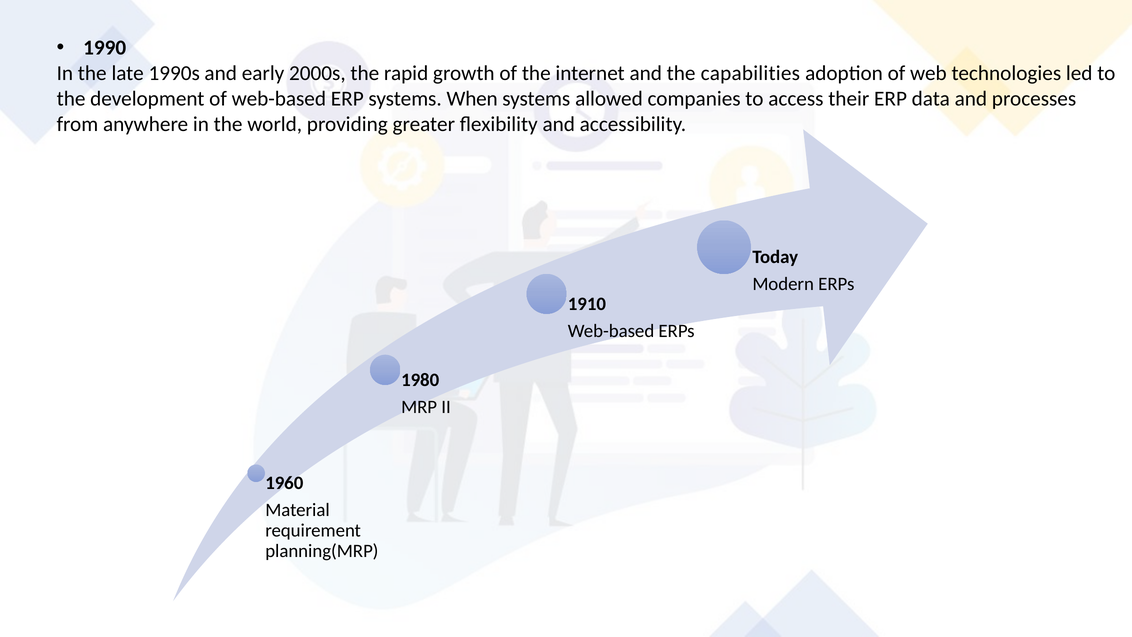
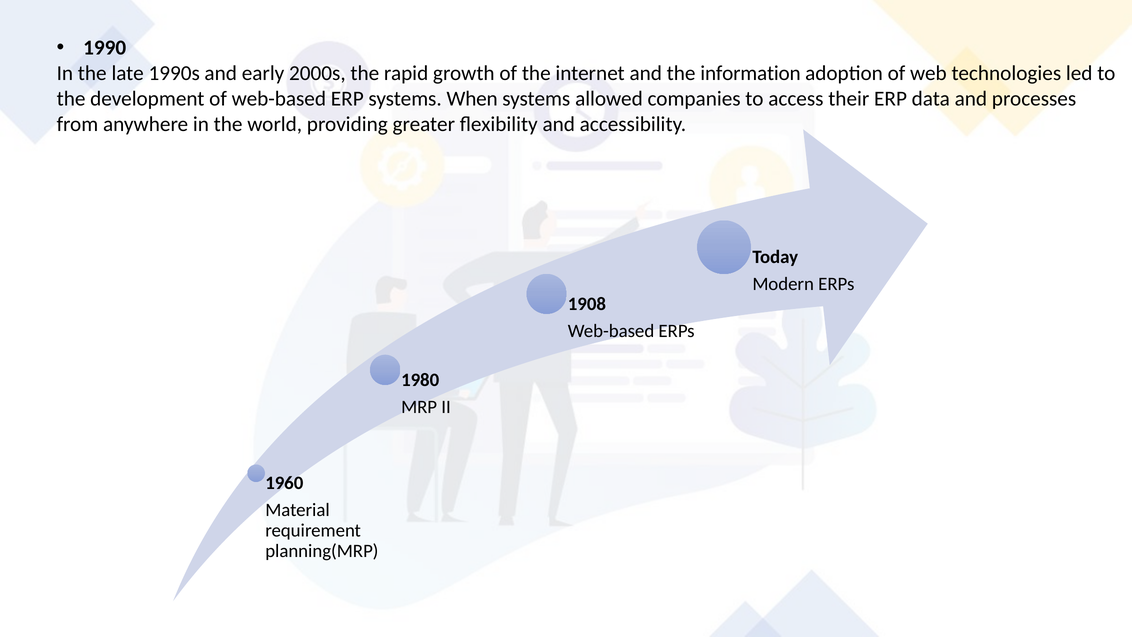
capabilities: capabilities -> information
1910: 1910 -> 1908
